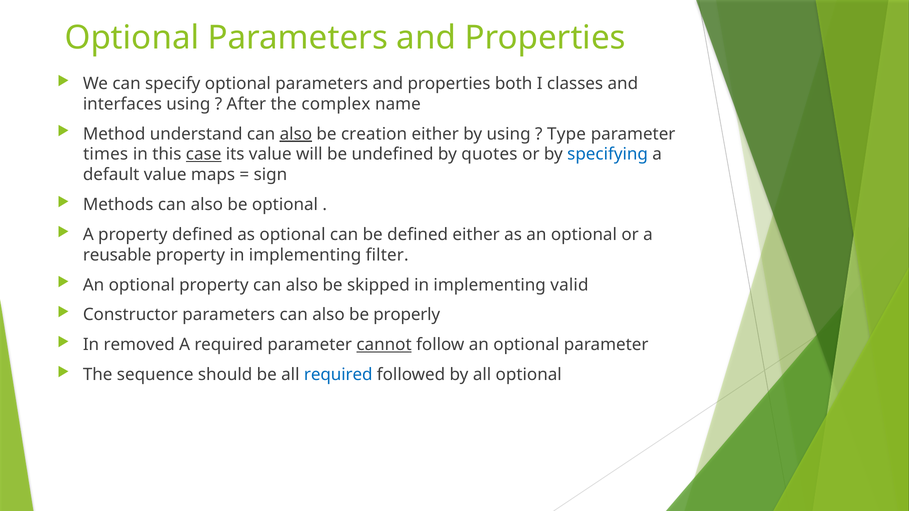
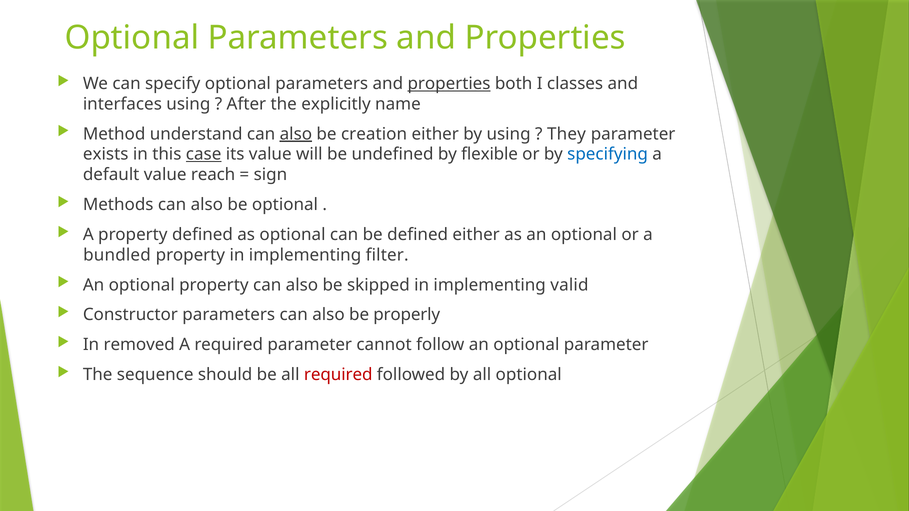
properties at (449, 84) underline: none -> present
complex: complex -> explicitly
Type: Type -> They
times: times -> exists
quotes: quotes -> flexible
maps: maps -> reach
reusable: reusable -> bundled
cannot underline: present -> none
required at (338, 375) colour: blue -> red
